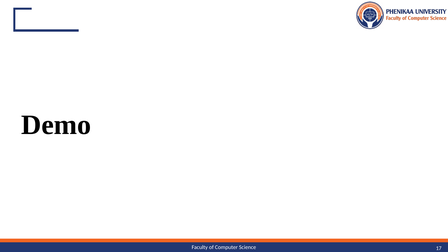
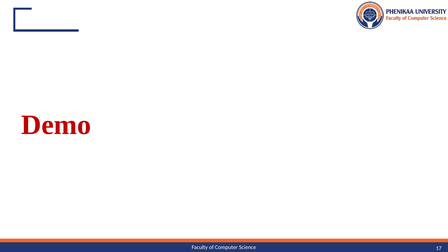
Demo colour: black -> red
